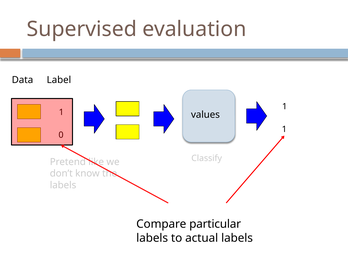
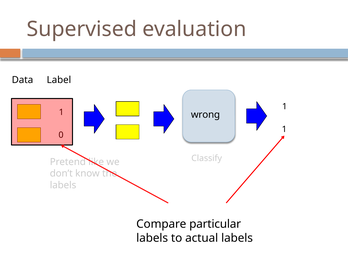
values: values -> wrong
